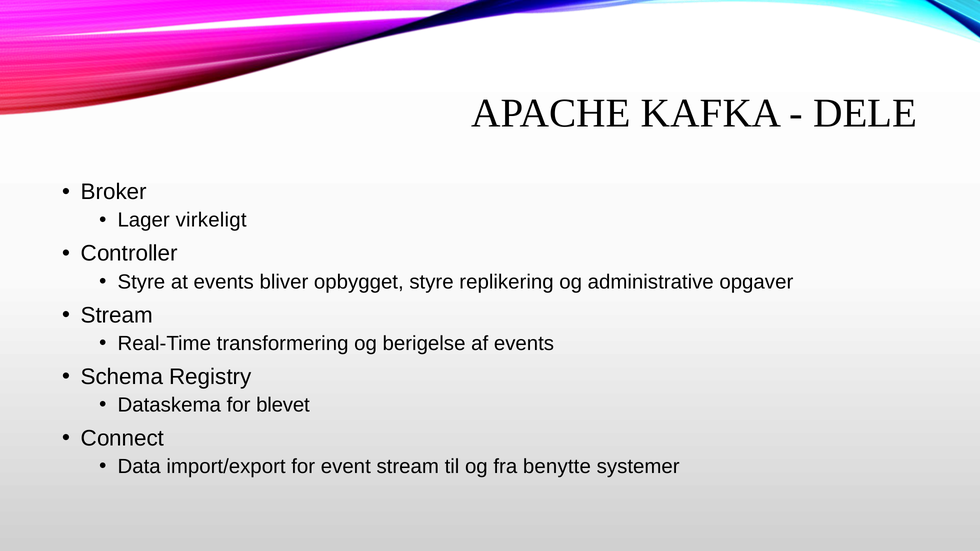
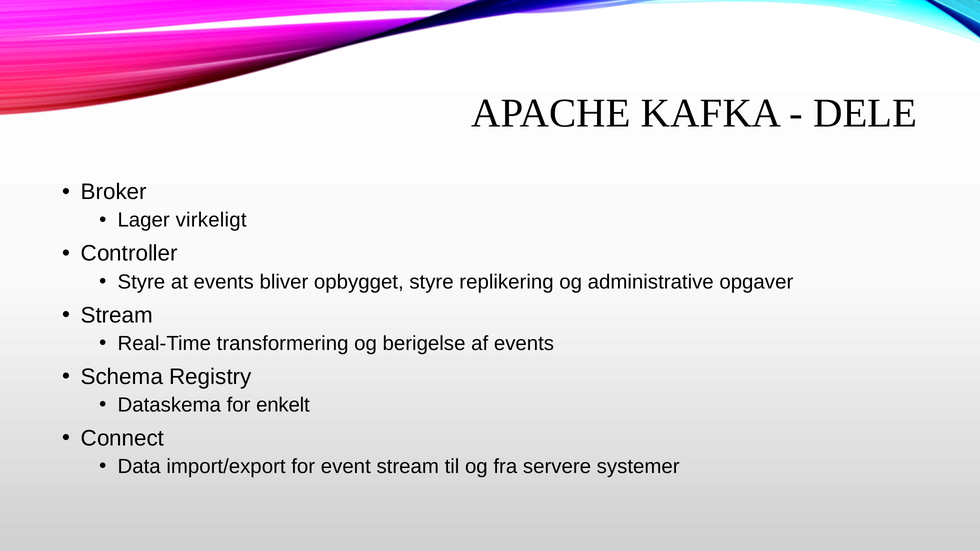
blevet: blevet -> enkelt
benytte: benytte -> servere
